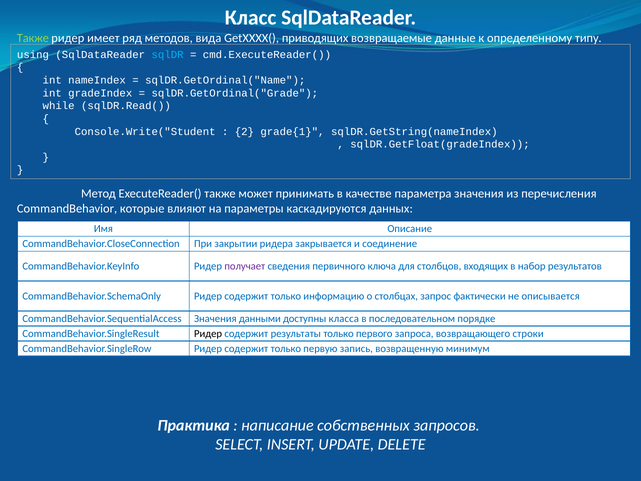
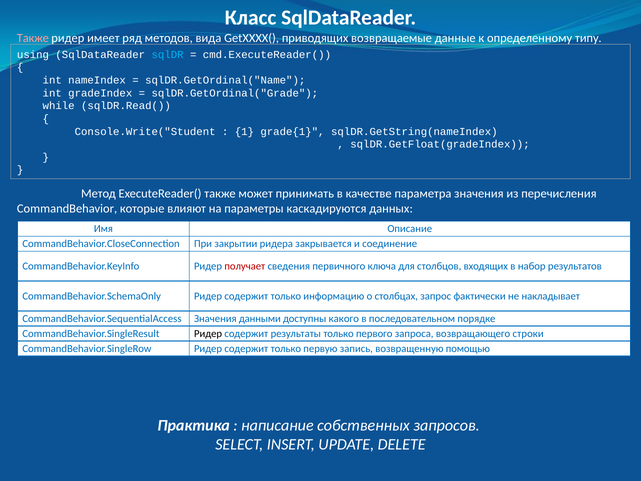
Также at (33, 38) colour: light green -> pink
2: 2 -> 1
получает colour: purple -> red
описывается: описывается -> накладывает
класса: класса -> какого
минимум: минимум -> помощью
